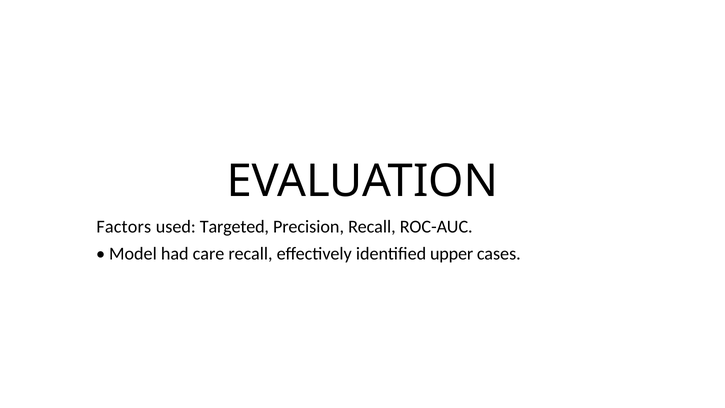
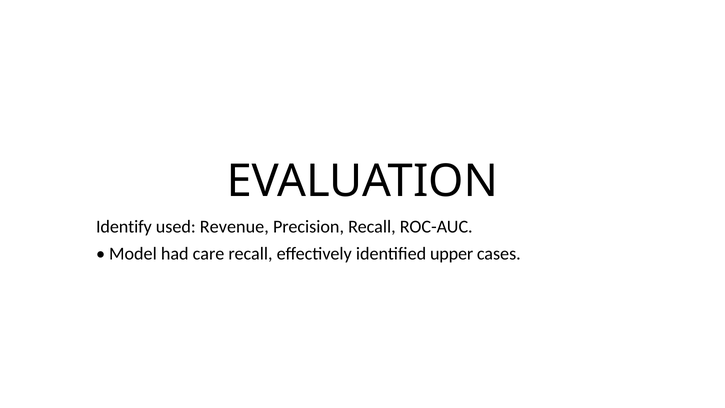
Factors: Factors -> Identify
Targeted: Targeted -> Revenue
